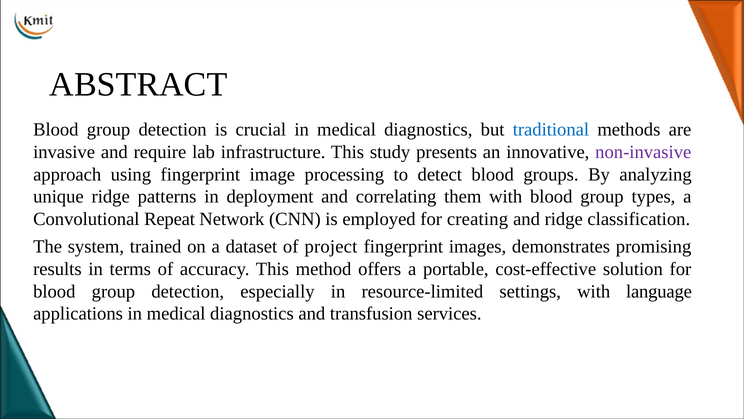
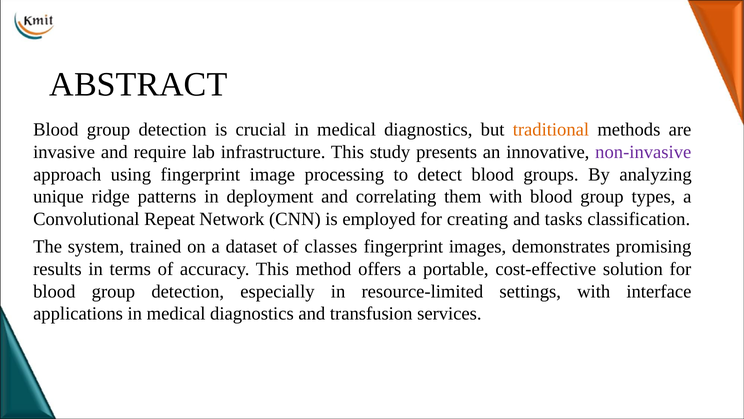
traditional colour: blue -> orange
and ridge: ridge -> tasks
project: project -> classes
language: language -> interface
